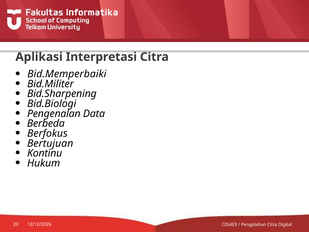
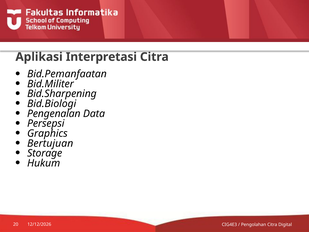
Bid.Memperbaiki: Bid.Memperbaiki -> Bid.Pemanfaatan
Berbeda: Berbeda -> Persepsi
Berfokus: Berfokus -> Graphics
Kontinu: Kontinu -> Storage
